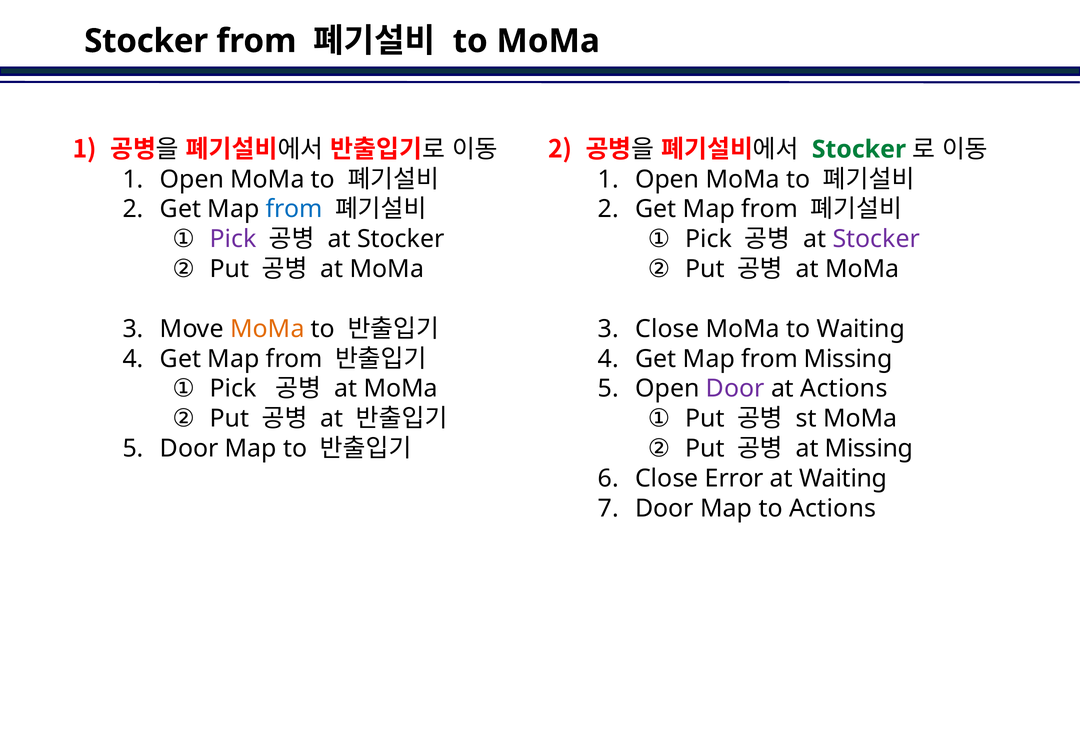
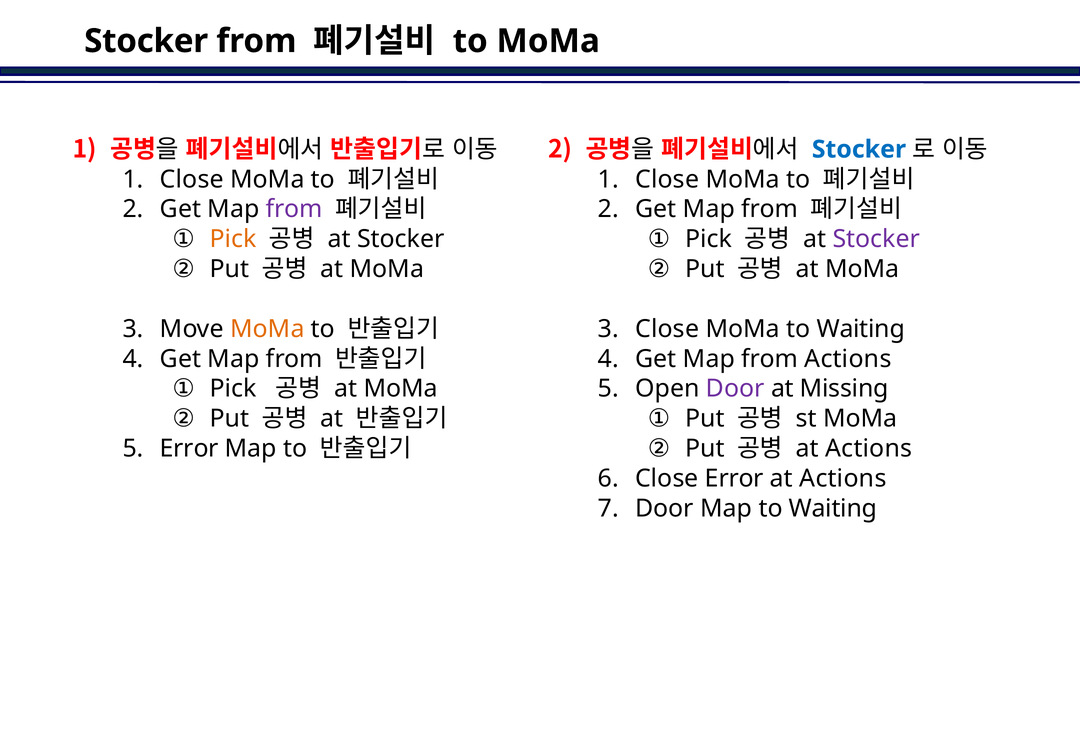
Stocker at (859, 149) colour: green -> blue
Open at (192, 179): Open -> Close
Open at (667, 179): Open -> Close
from at (294, 209) colour: blue -> purple
Pick at (233, 239) colour: purple -> orange
from Missing: Missing -> Actions
at Actions: Actions -> Missing
Missing at (869, 448): Missing -> Actions
Door at (189, 448): Door -> Error
Waiting at (843, 478): Waiting -> Actions
Map to Actions: Actions -> Waiting
